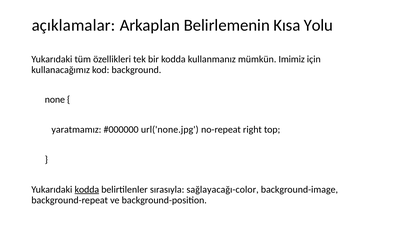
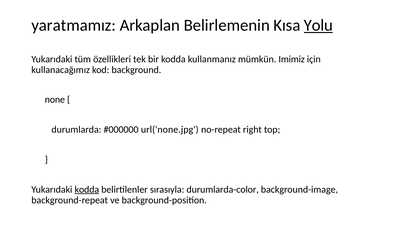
açıklamalar: açıklamalar -> yaratmamız
Yolu underline: none -> present
yaratmamız: yaratmamız -> durumlarda
sağlayacağı-color: sağlayacağı-color -> durumlarda-color
